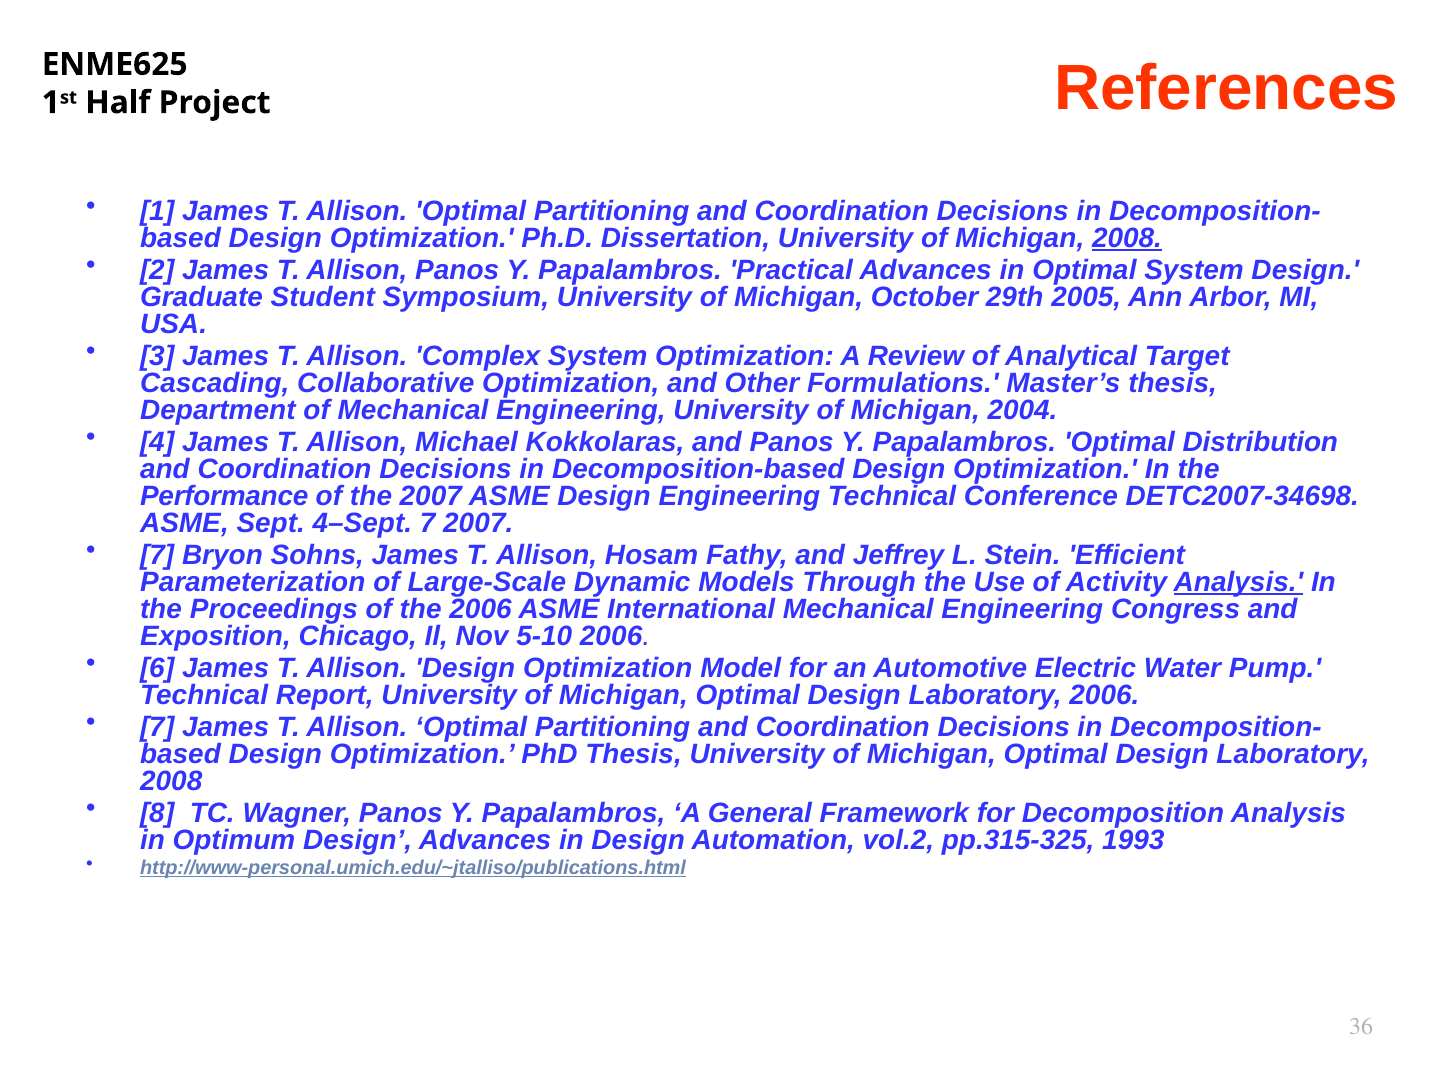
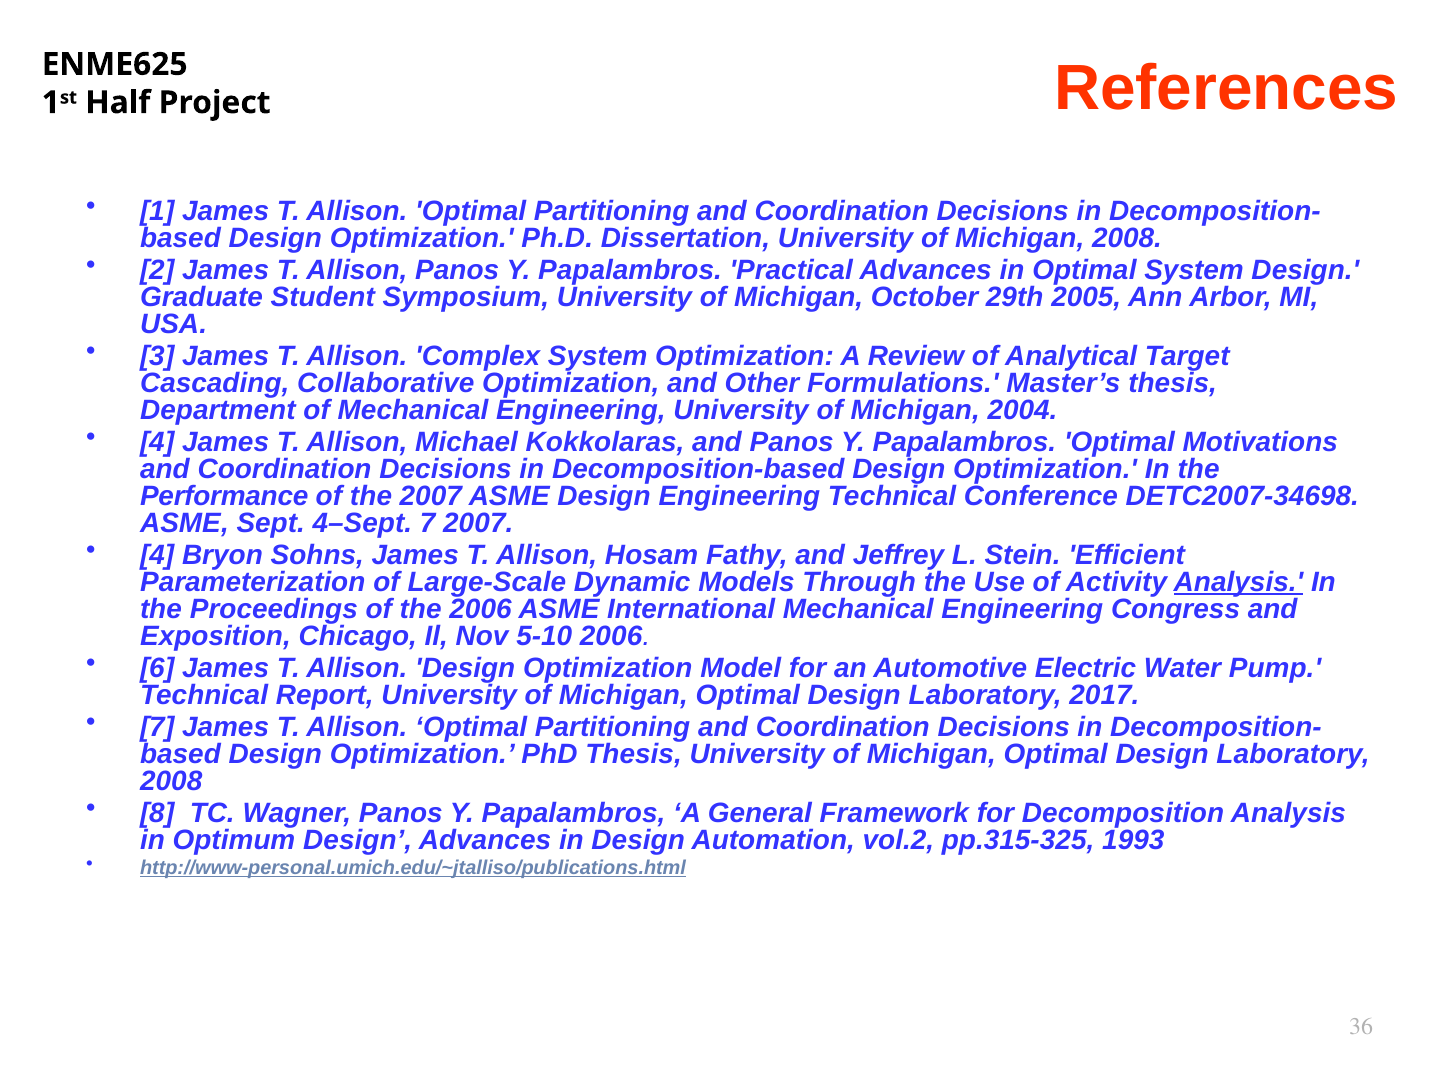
2008 at (1127, 238) underline: present -> none
Distribution: Distribution -> Motivations
7 at (157, 555): 7 -> 4
Laboratory 2006: 2006 -> 2017
